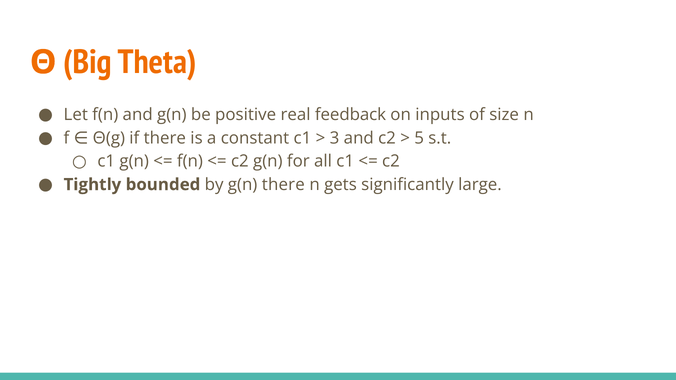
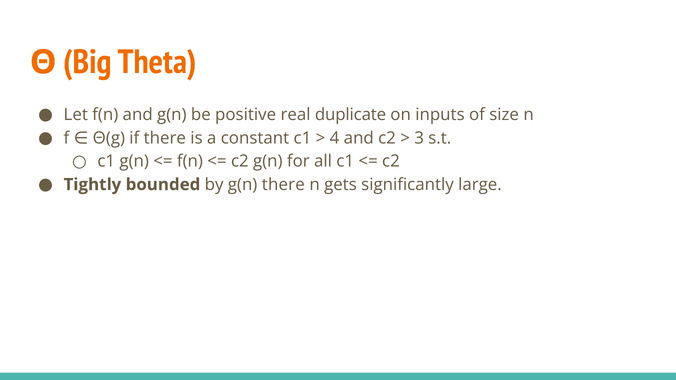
feedback: feedback -> duplicate
3: 3 -> 4
5: 5 -> 3
